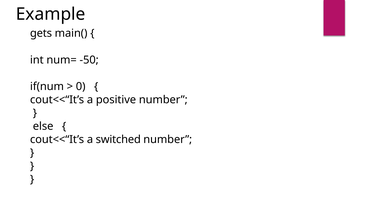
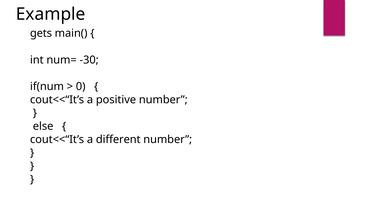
-50: -50 -> -30
switched: switched -> different
